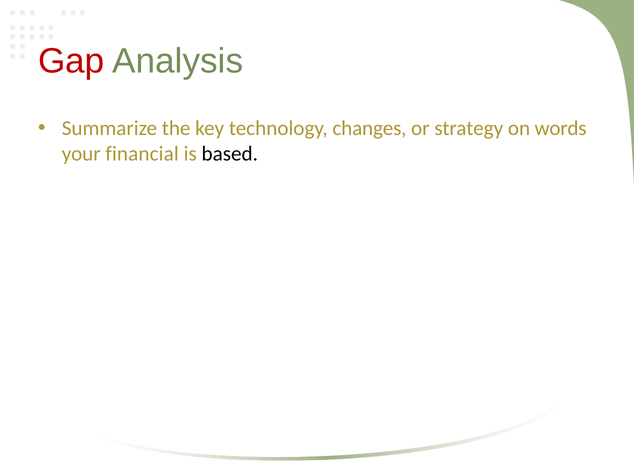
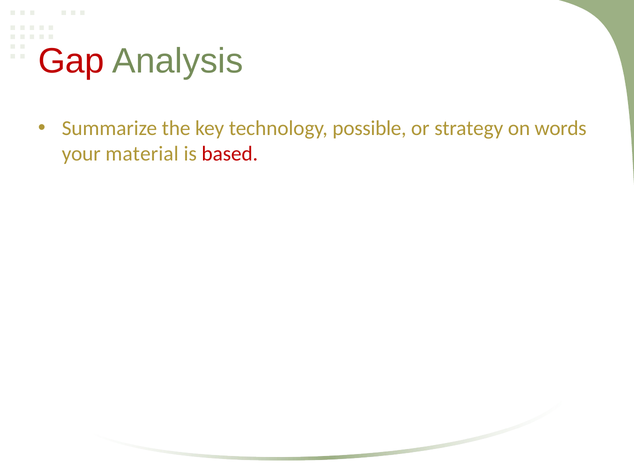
changes: changes -> possible
financial: financial -> material
based colour: black -> red
